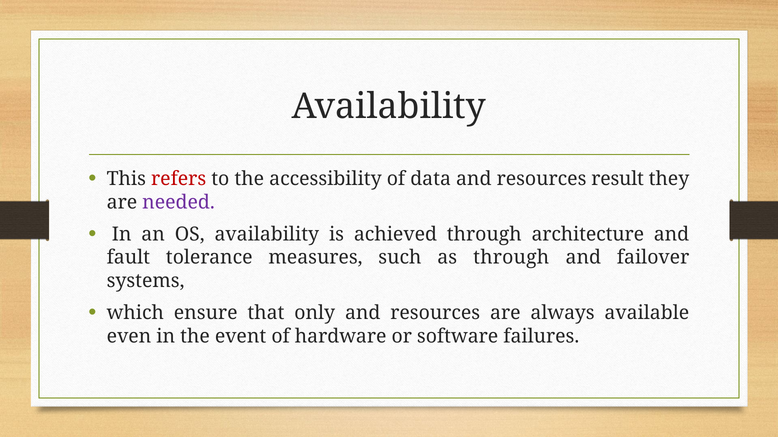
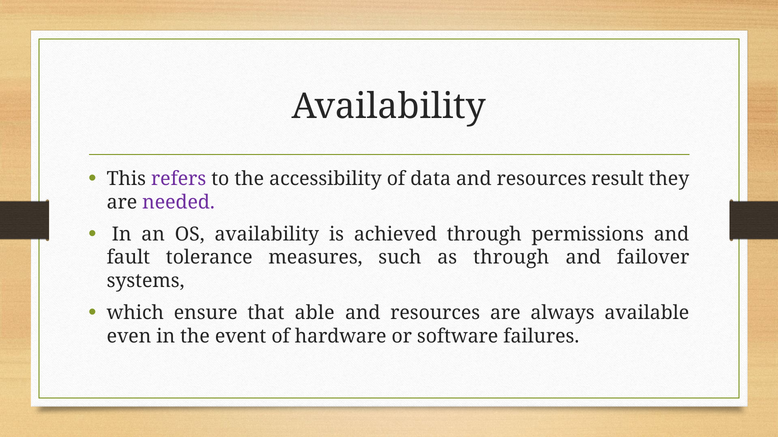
refers colour: red -> purple
architecture: architecture -> permissions
only: only -> able
